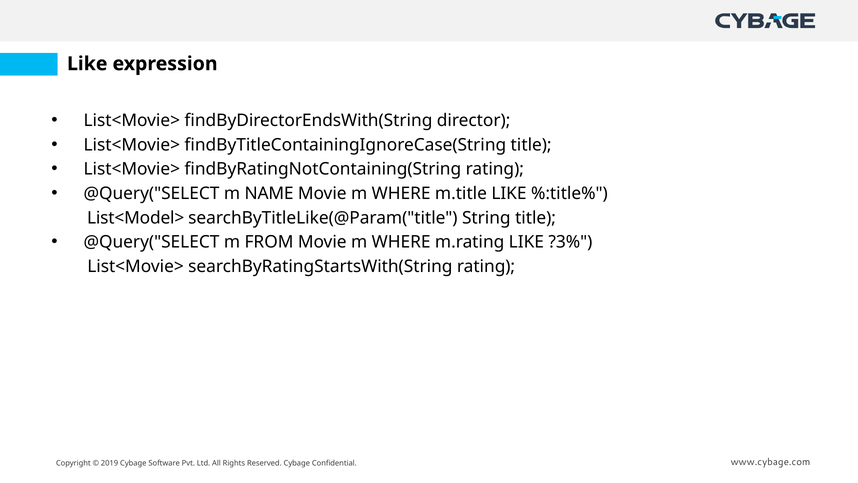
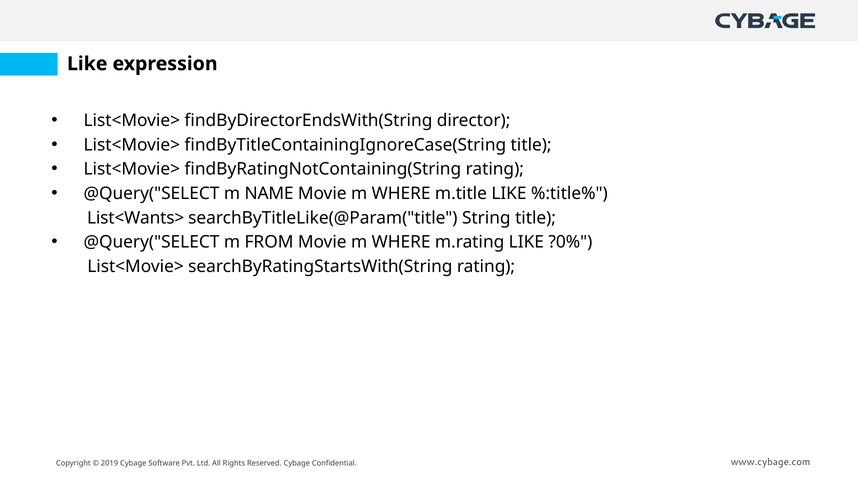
List<Model>: List<Model> -> List<Wants>
?3%: ?3% -> ?0%
